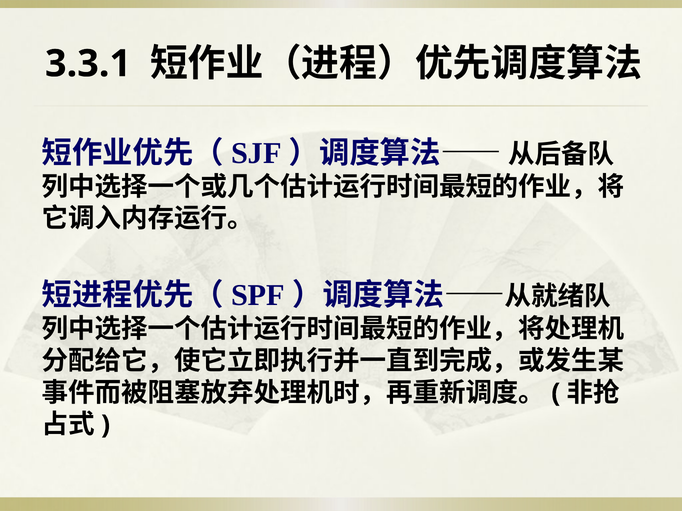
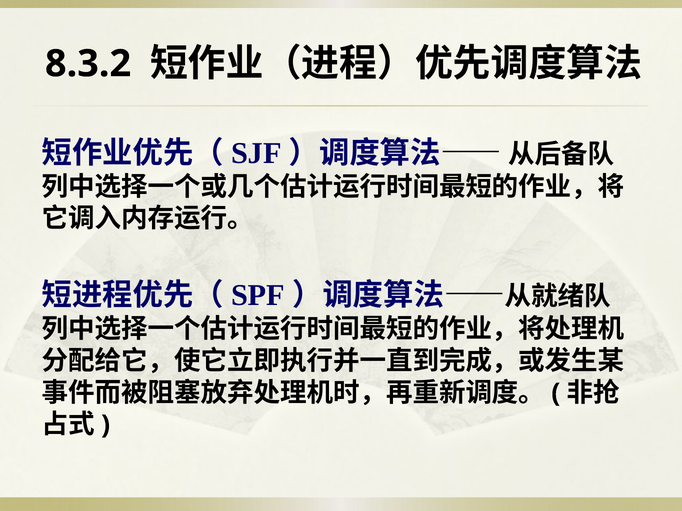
3.3.1: 3.3.1 -> 8.3.2
